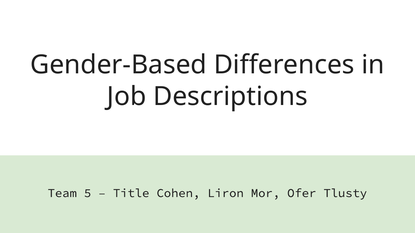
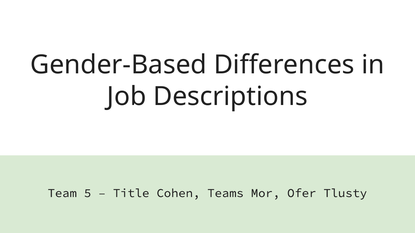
Liron: Liron -> Teams
